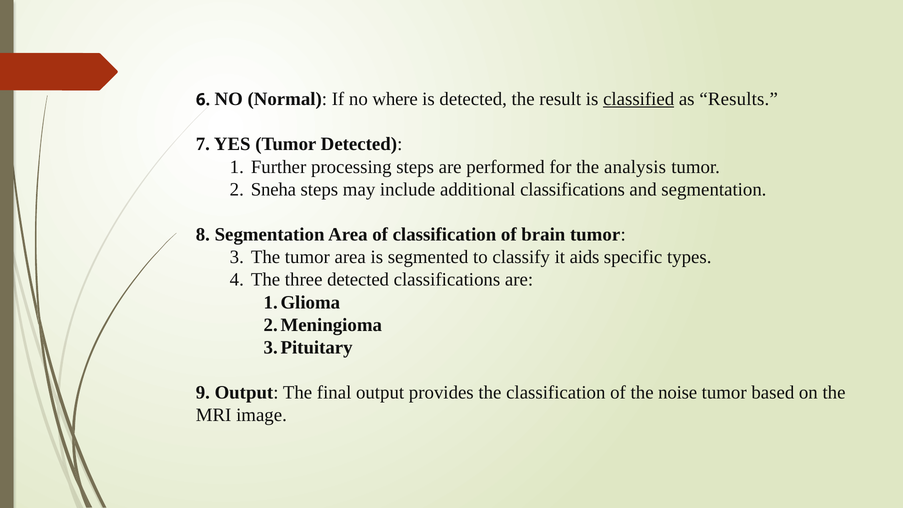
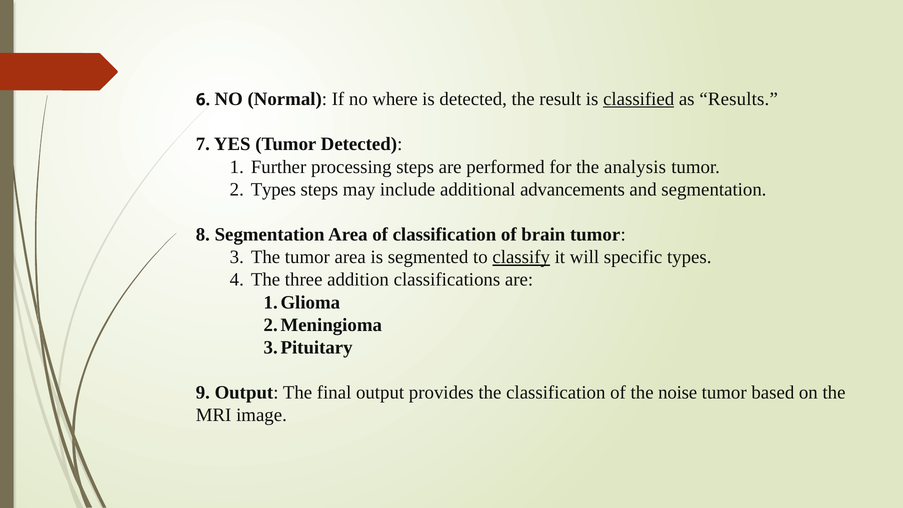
Sneha at (273, 189): Sneha -> Types
additional classifications: classifications -> advancements
classify underline: none -> present
aids: aids -> will
three detected: detected -> addition
